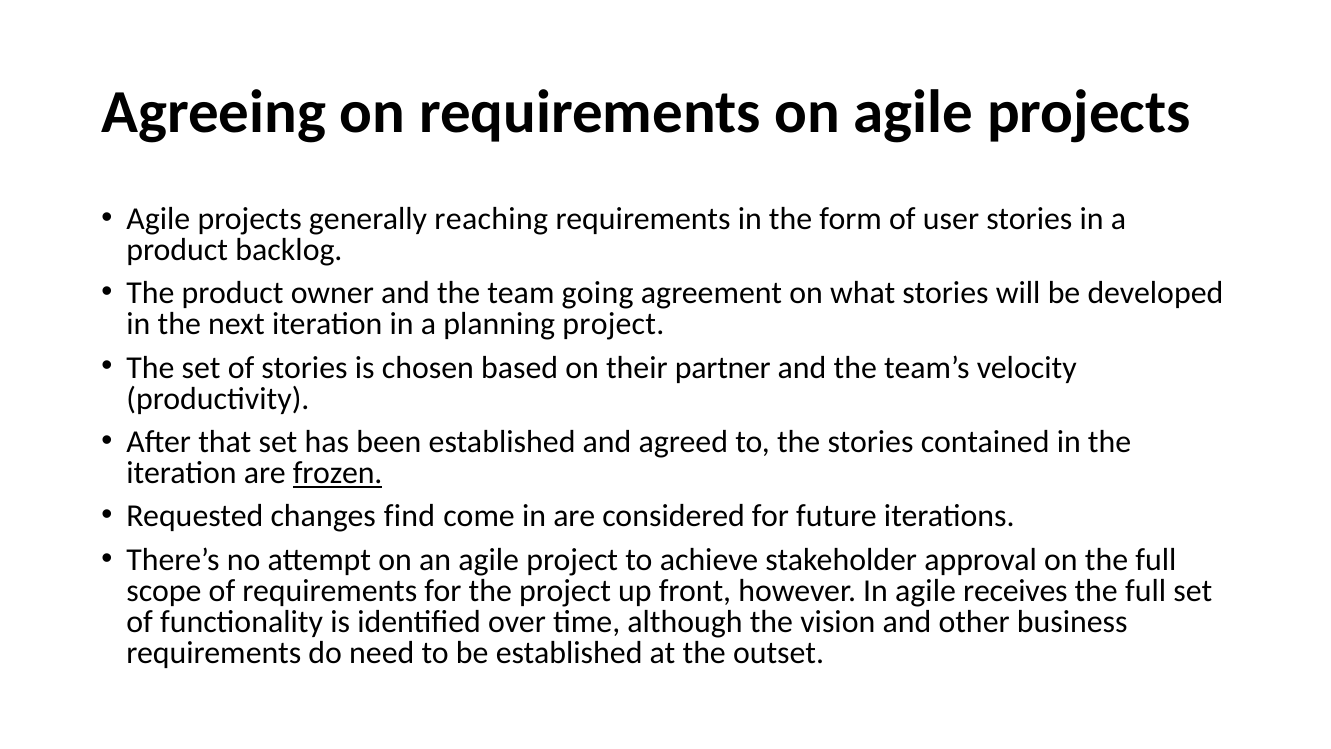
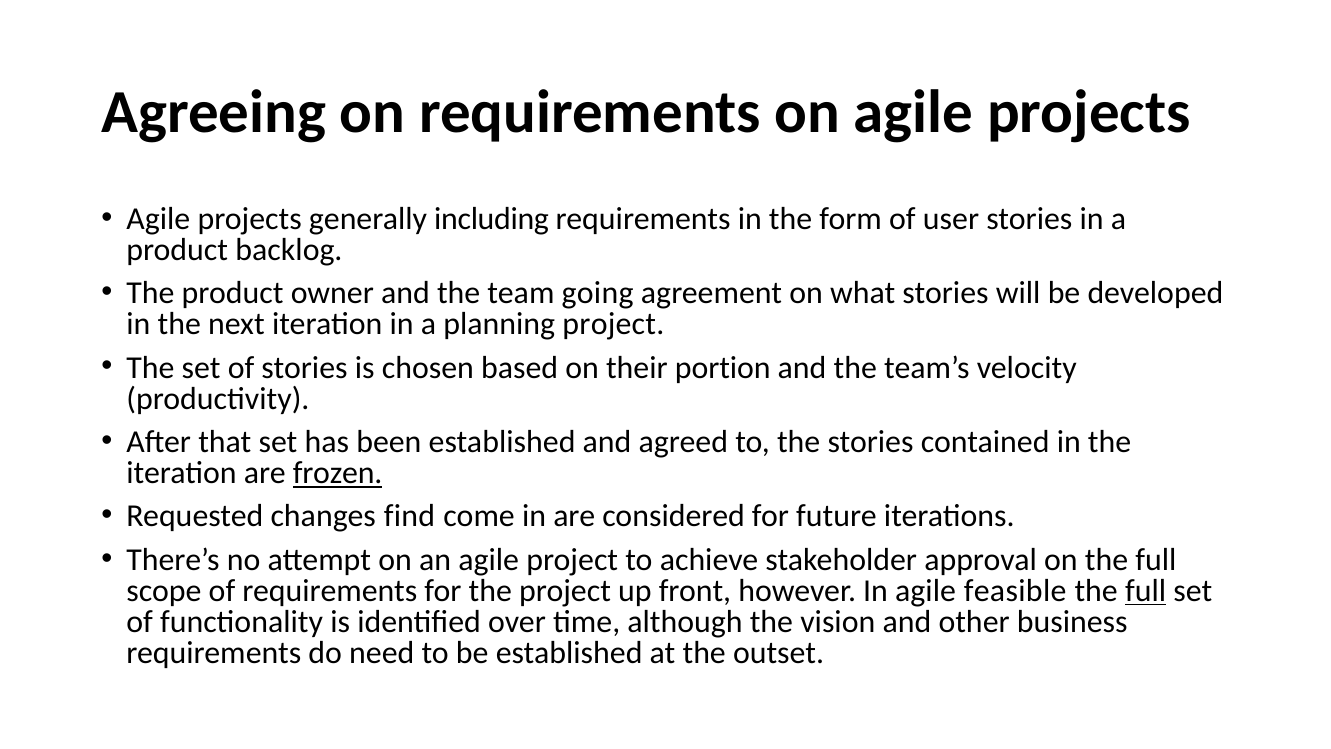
reaching: reaching -> including
partner: partner -> portion
receives: receives -> feasible
full at (1146, 591) underline: none -> present
